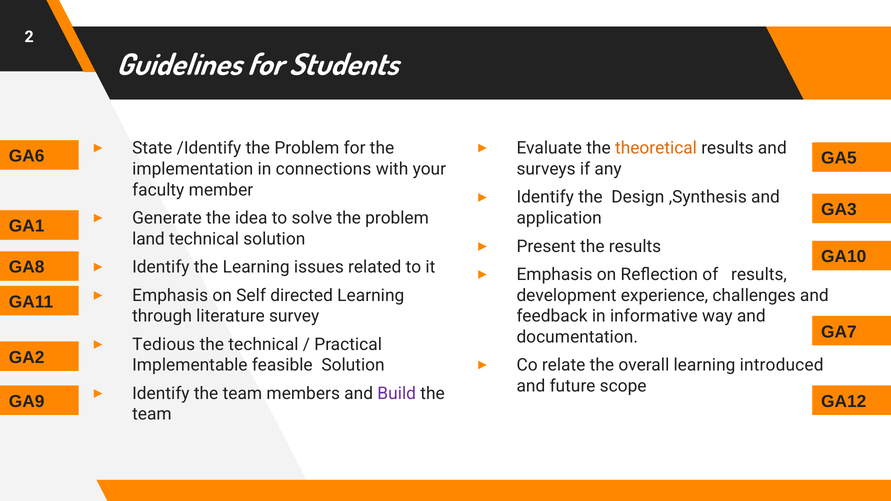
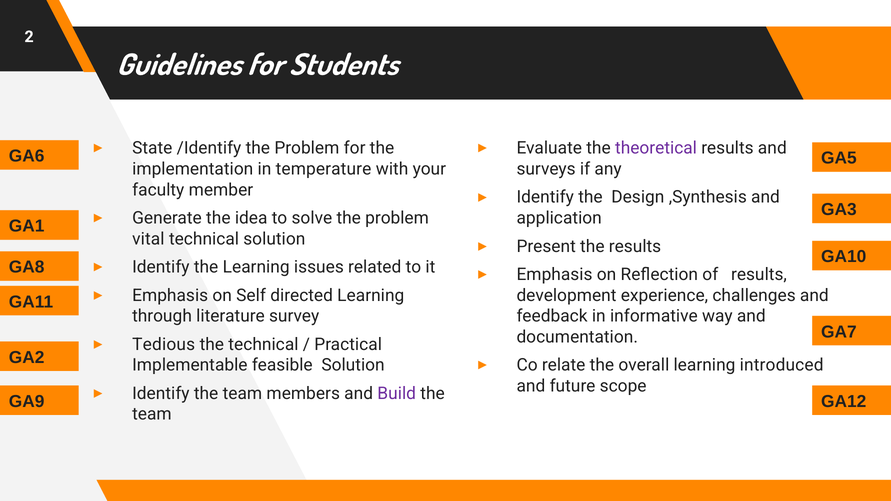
theoretical colour: orange -> purple
connections: connections -> temperature
land: land -> vital
